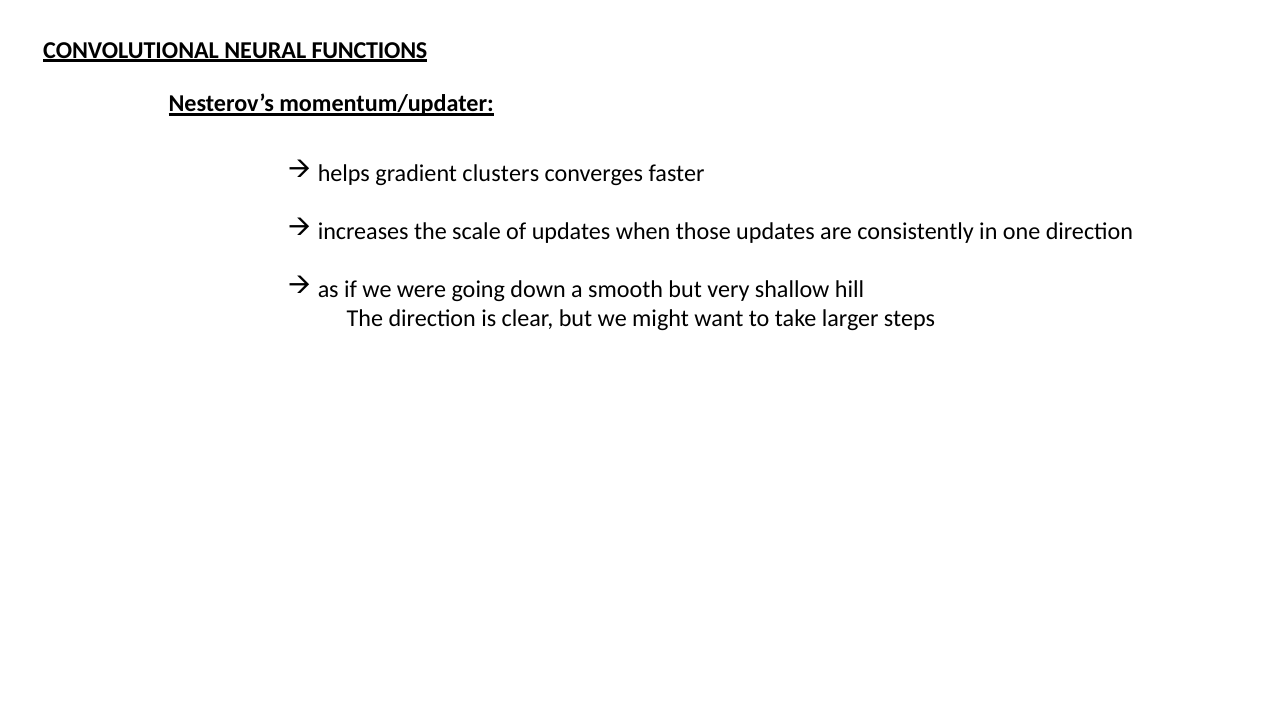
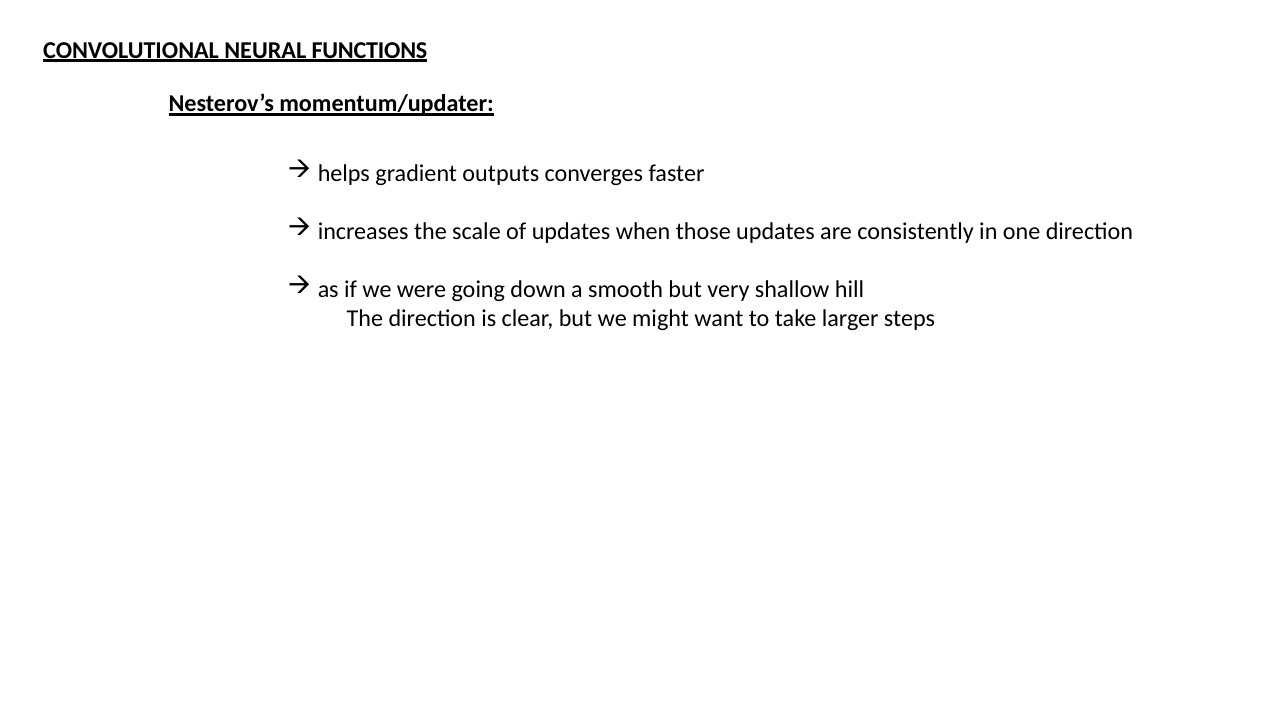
clusters: clusters -> outputs
